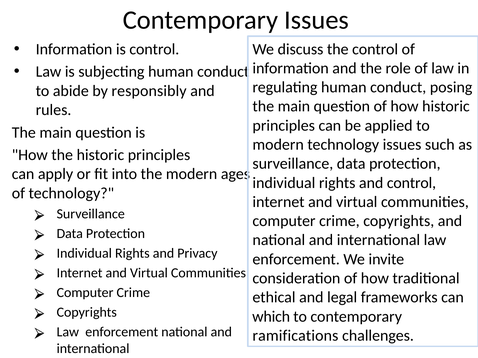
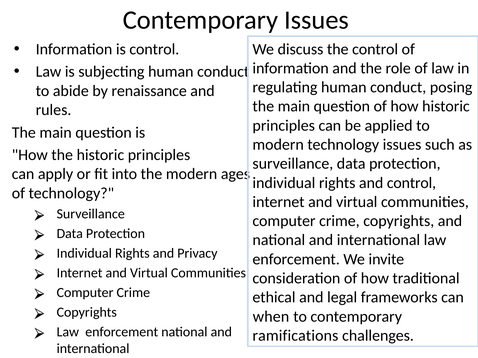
responsibly: responsibly -> renaissance
which: which -> when
